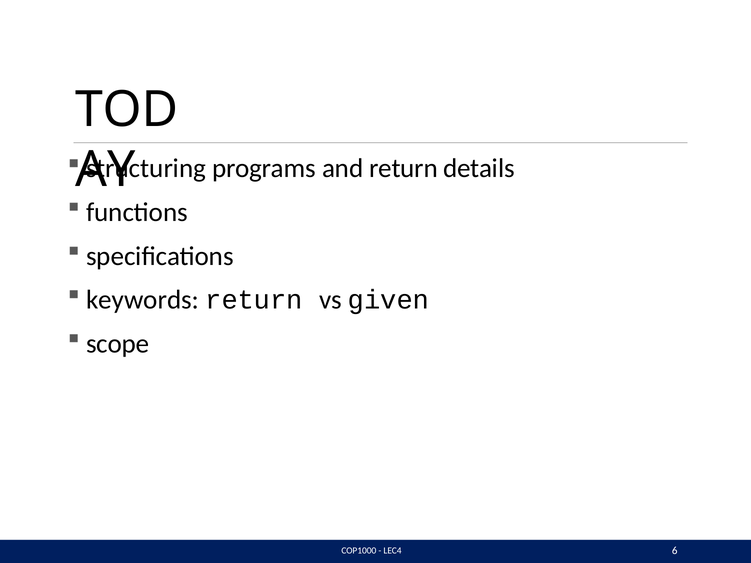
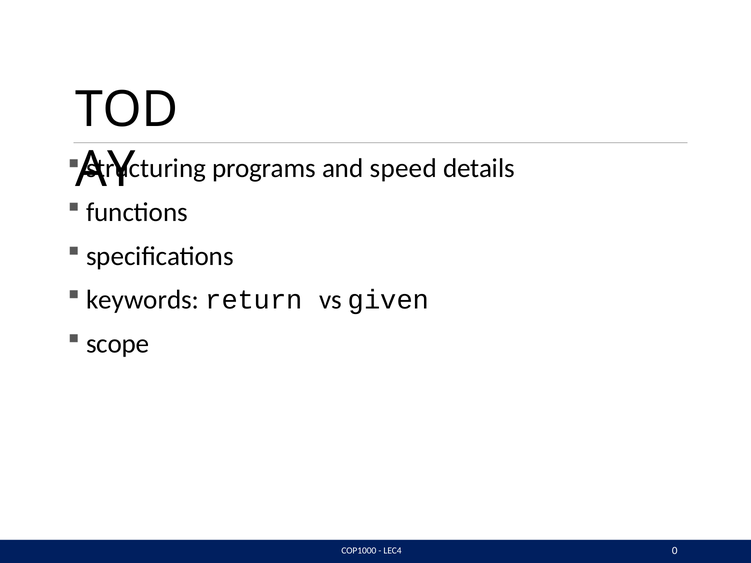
and return: return -> speed
6: 6 -> 0
